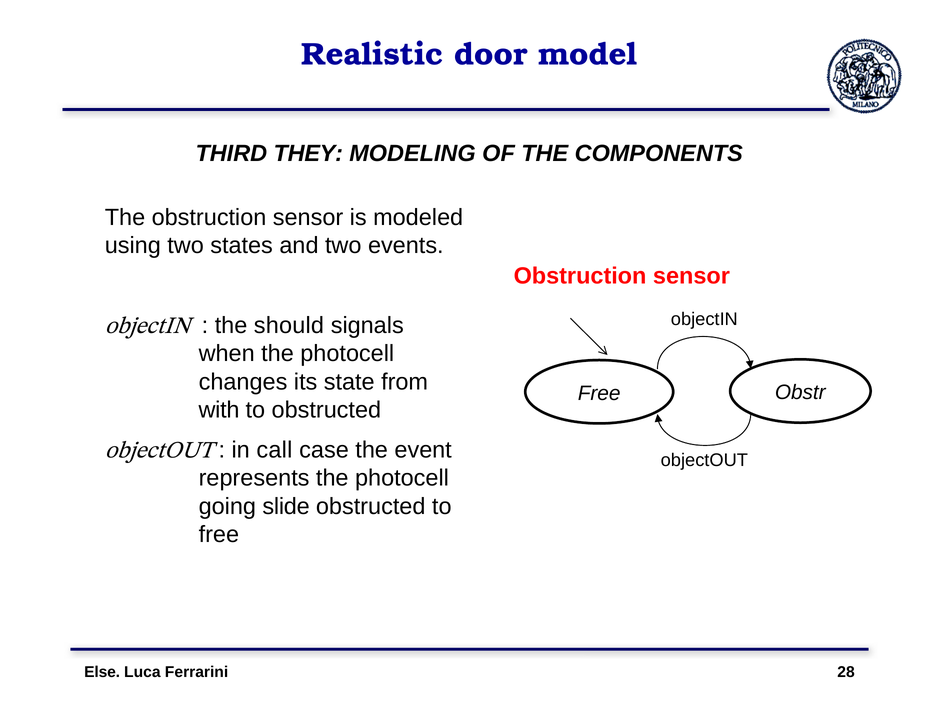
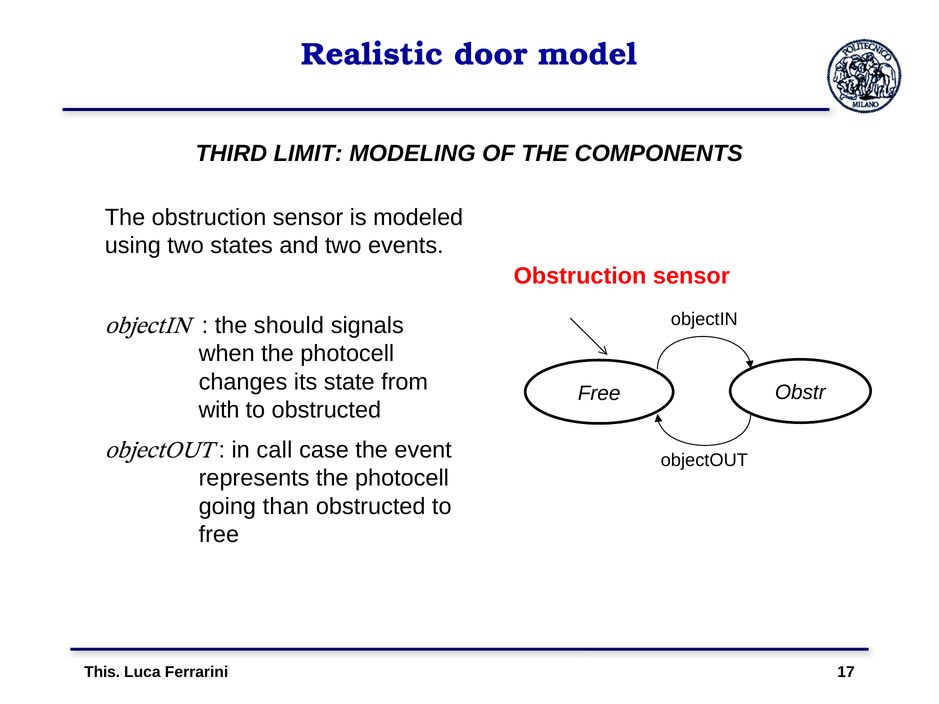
THEY: THEY -> LIMIT
slide: slide -> than
Else: Else -> This
28: 28 -> 17
